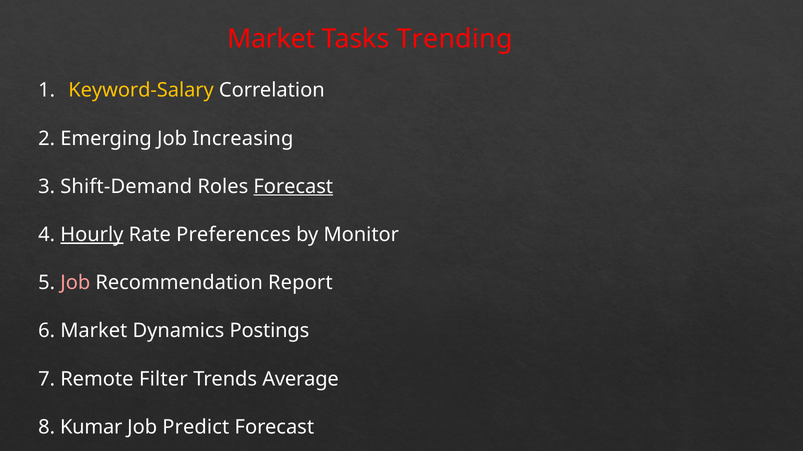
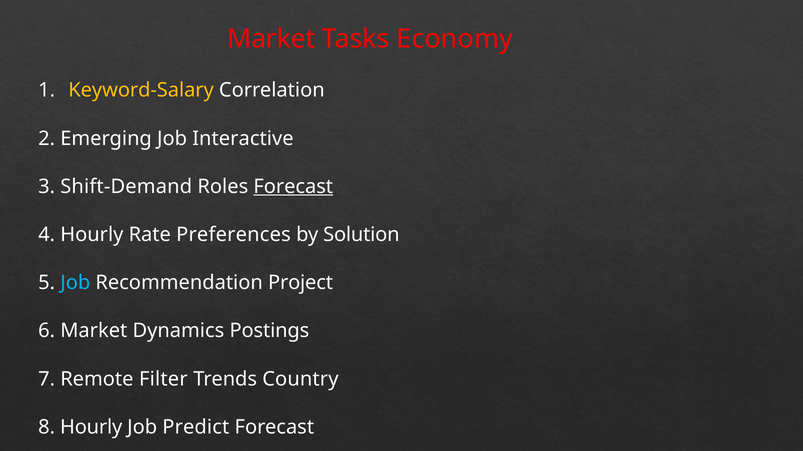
Trending: Trending -> Economy
Increasing: Increasing -> Interactive
Hourly at (92, 235) underline: present -> none
Monitor: Monitor -> Solution
Job at (75, 283) colour: pink -> light blue
Report: Report -> Project
Average: Average -> Country
8 Kumar: Kumar -> Hourly
